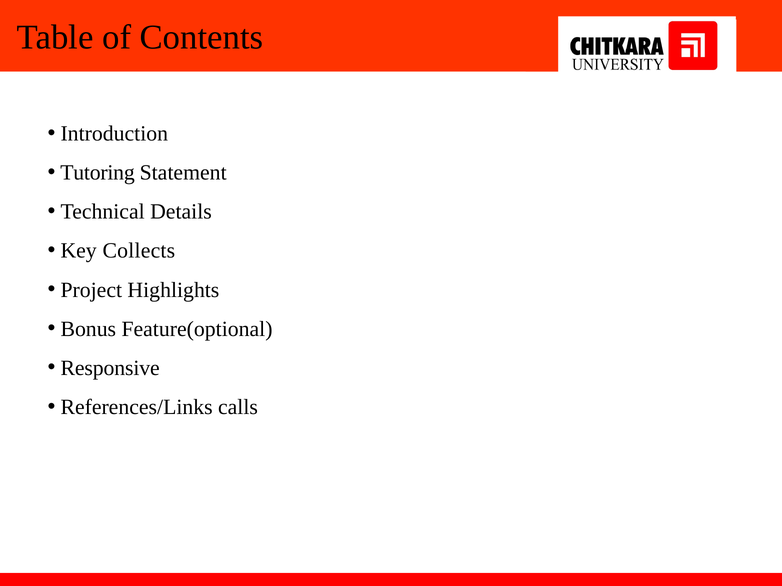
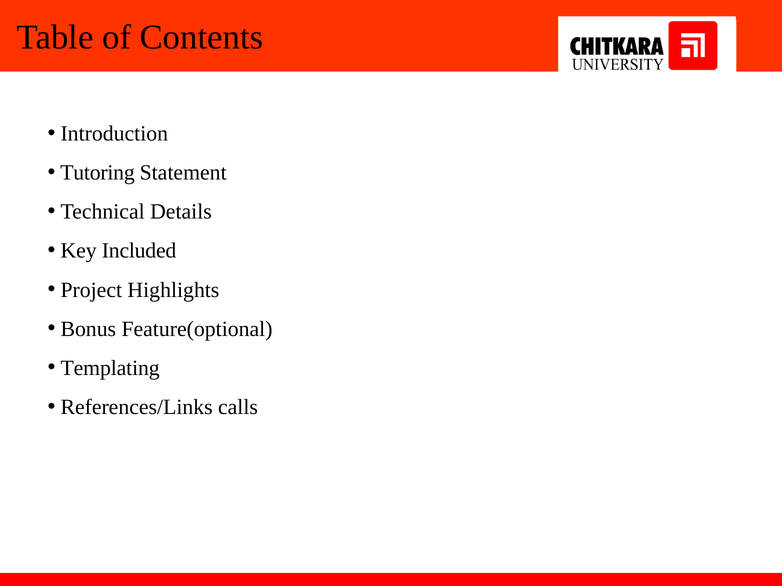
Collects: Collects -> Included
Responsive: Responsive -> Templating
